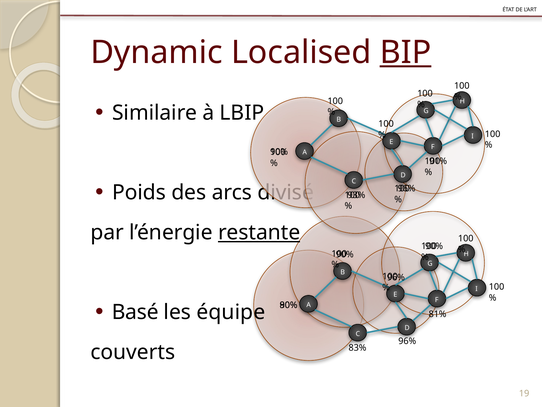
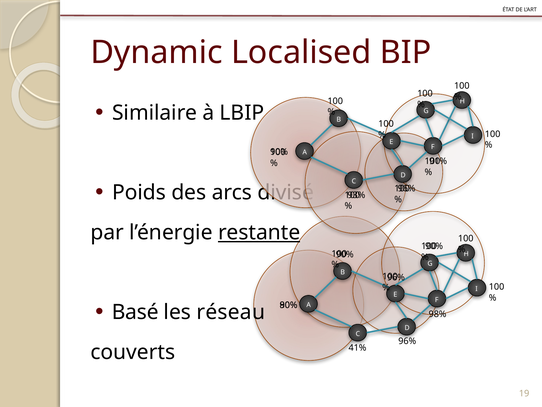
BIP underline: present -> none
équipe: équipe -> réseau
81%: 81% -> 98%
83%: 83% -> 41%
